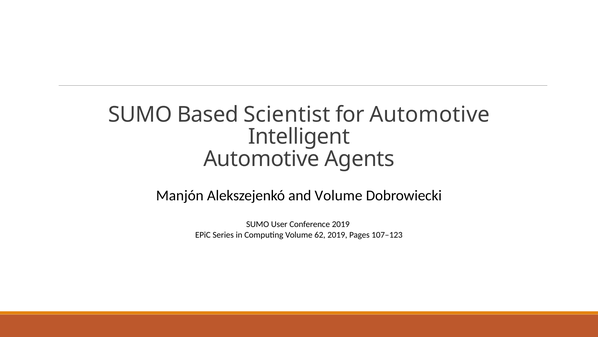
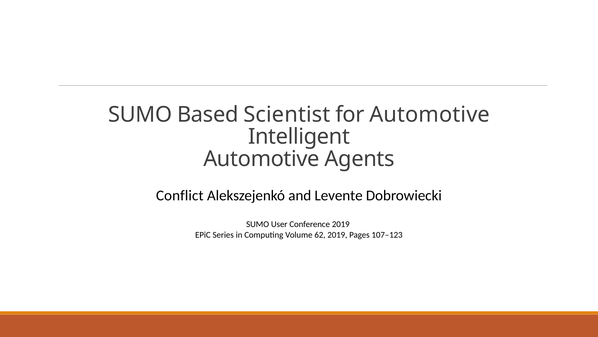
Manjón: Manjón -> Conflict
and Volume: Volume -> Levente
